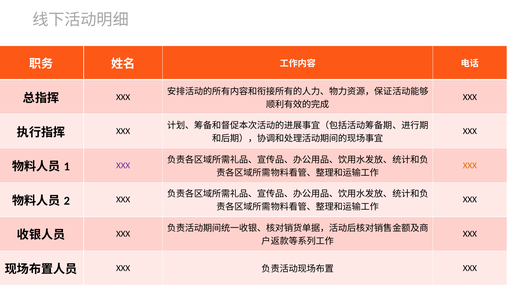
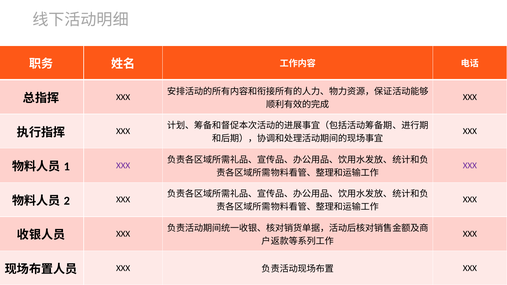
XXX at (470, 166) colour: orange -> purple
